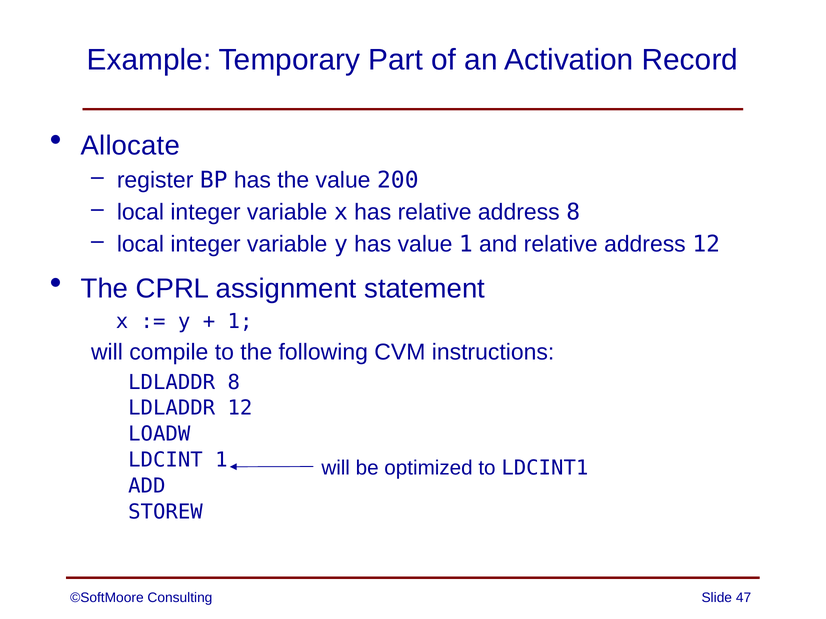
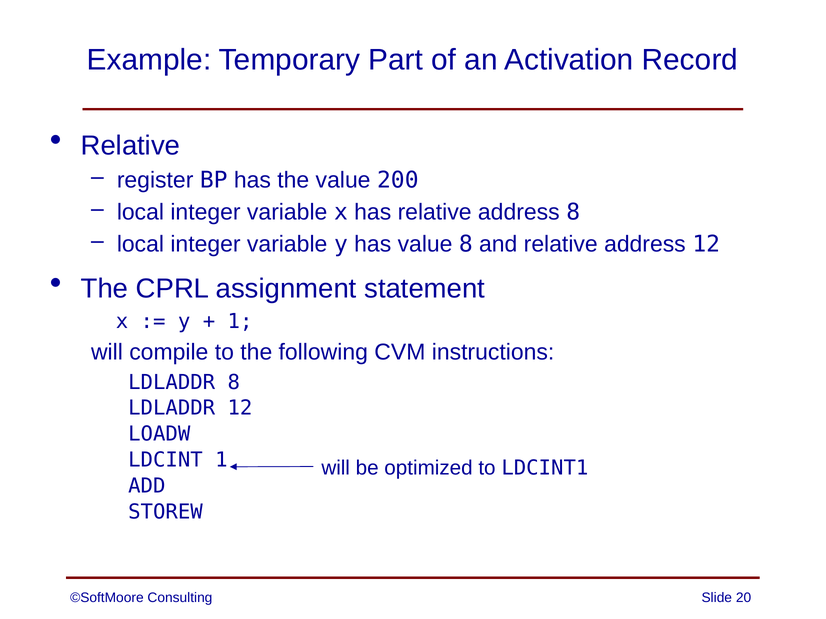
Allocate at (130, 146): Allocate -> Relative
value 1: 1 -> 8
47: 47 -> 20
